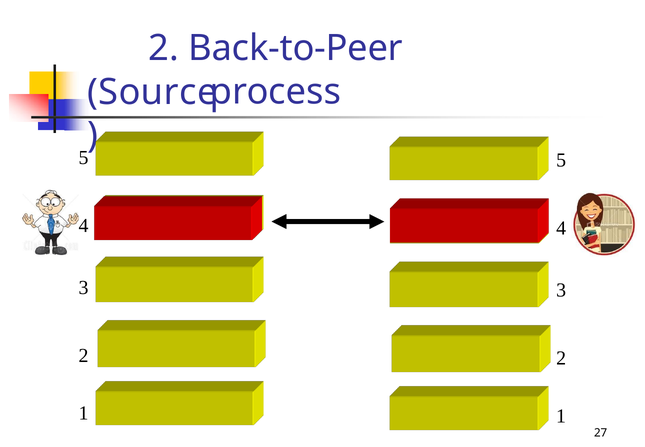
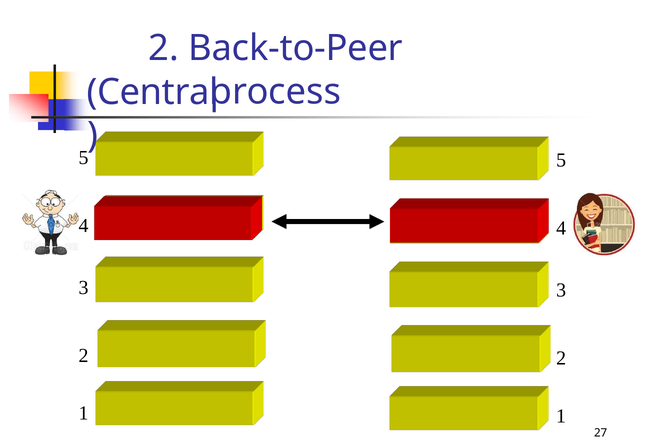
Source: Source -> Central
